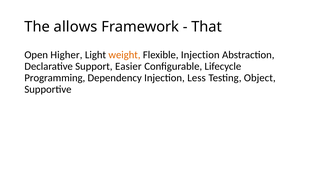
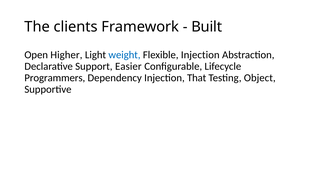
allows: allows -> clients
That: That -> Built
weight colour: orange -> blue
Programming: Programming -> Programmers
Less: Less -> That
